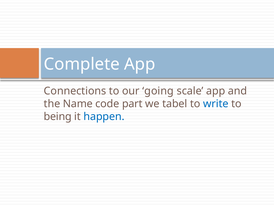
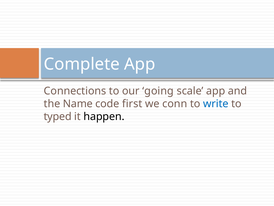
part: part -> first
tabel: tabel -> conn
being: being -> typed
happen colour: blue -> black
